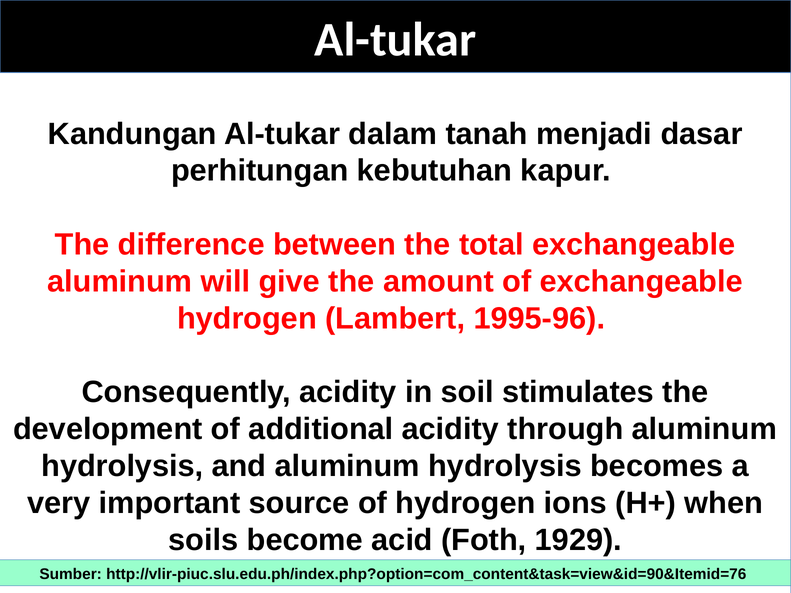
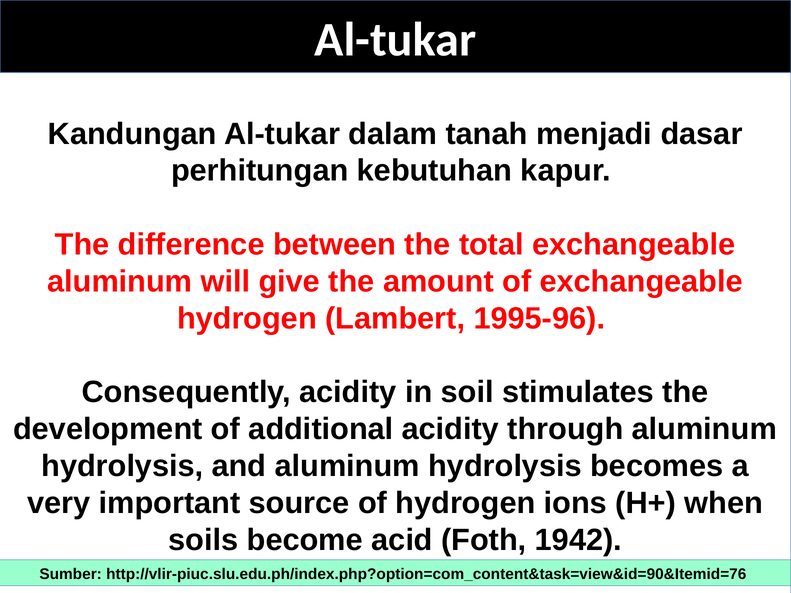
1929: 1929 -> 1942
